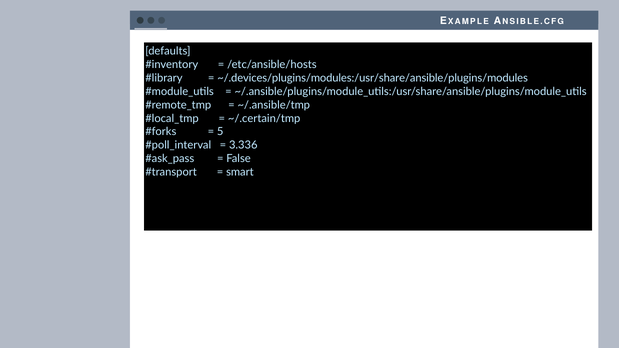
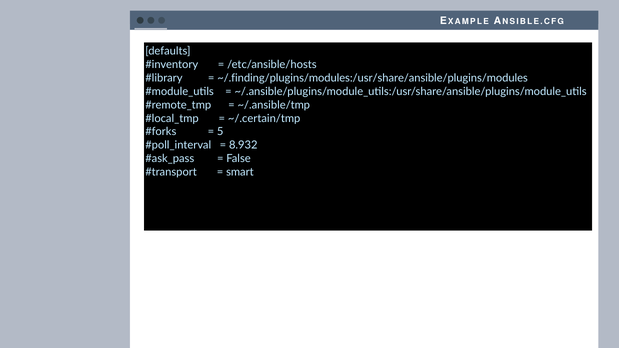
~/.devices/plugins/modules:/usr/share/ansible/plugins/modules: ~/.devices/plugins/modules:/usr/share/ansible/plugins/modules -> ~/.finding/plugins/modules:/usr/share/ansible/plugins/modules
3.336: 3.336 -> 8.932
